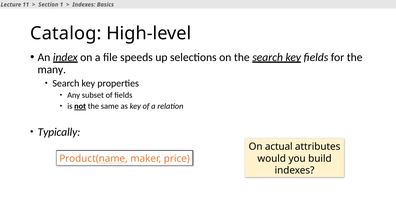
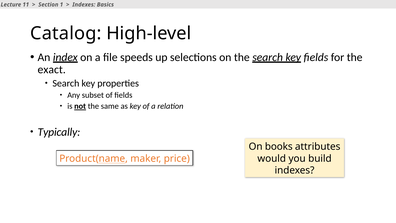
many: many -> exact
actual: actual -> books
